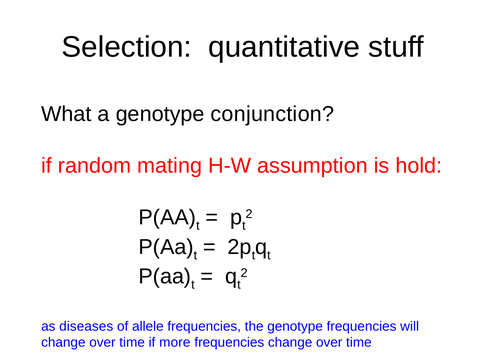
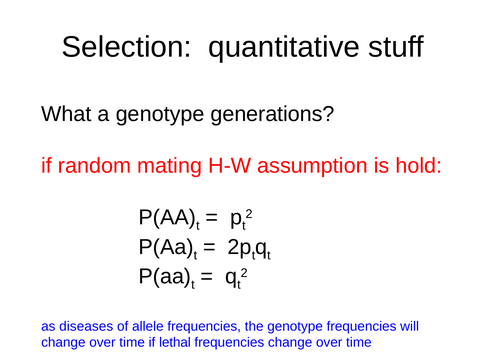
conjunction: conjunction -> generations
more: more -> lethal
